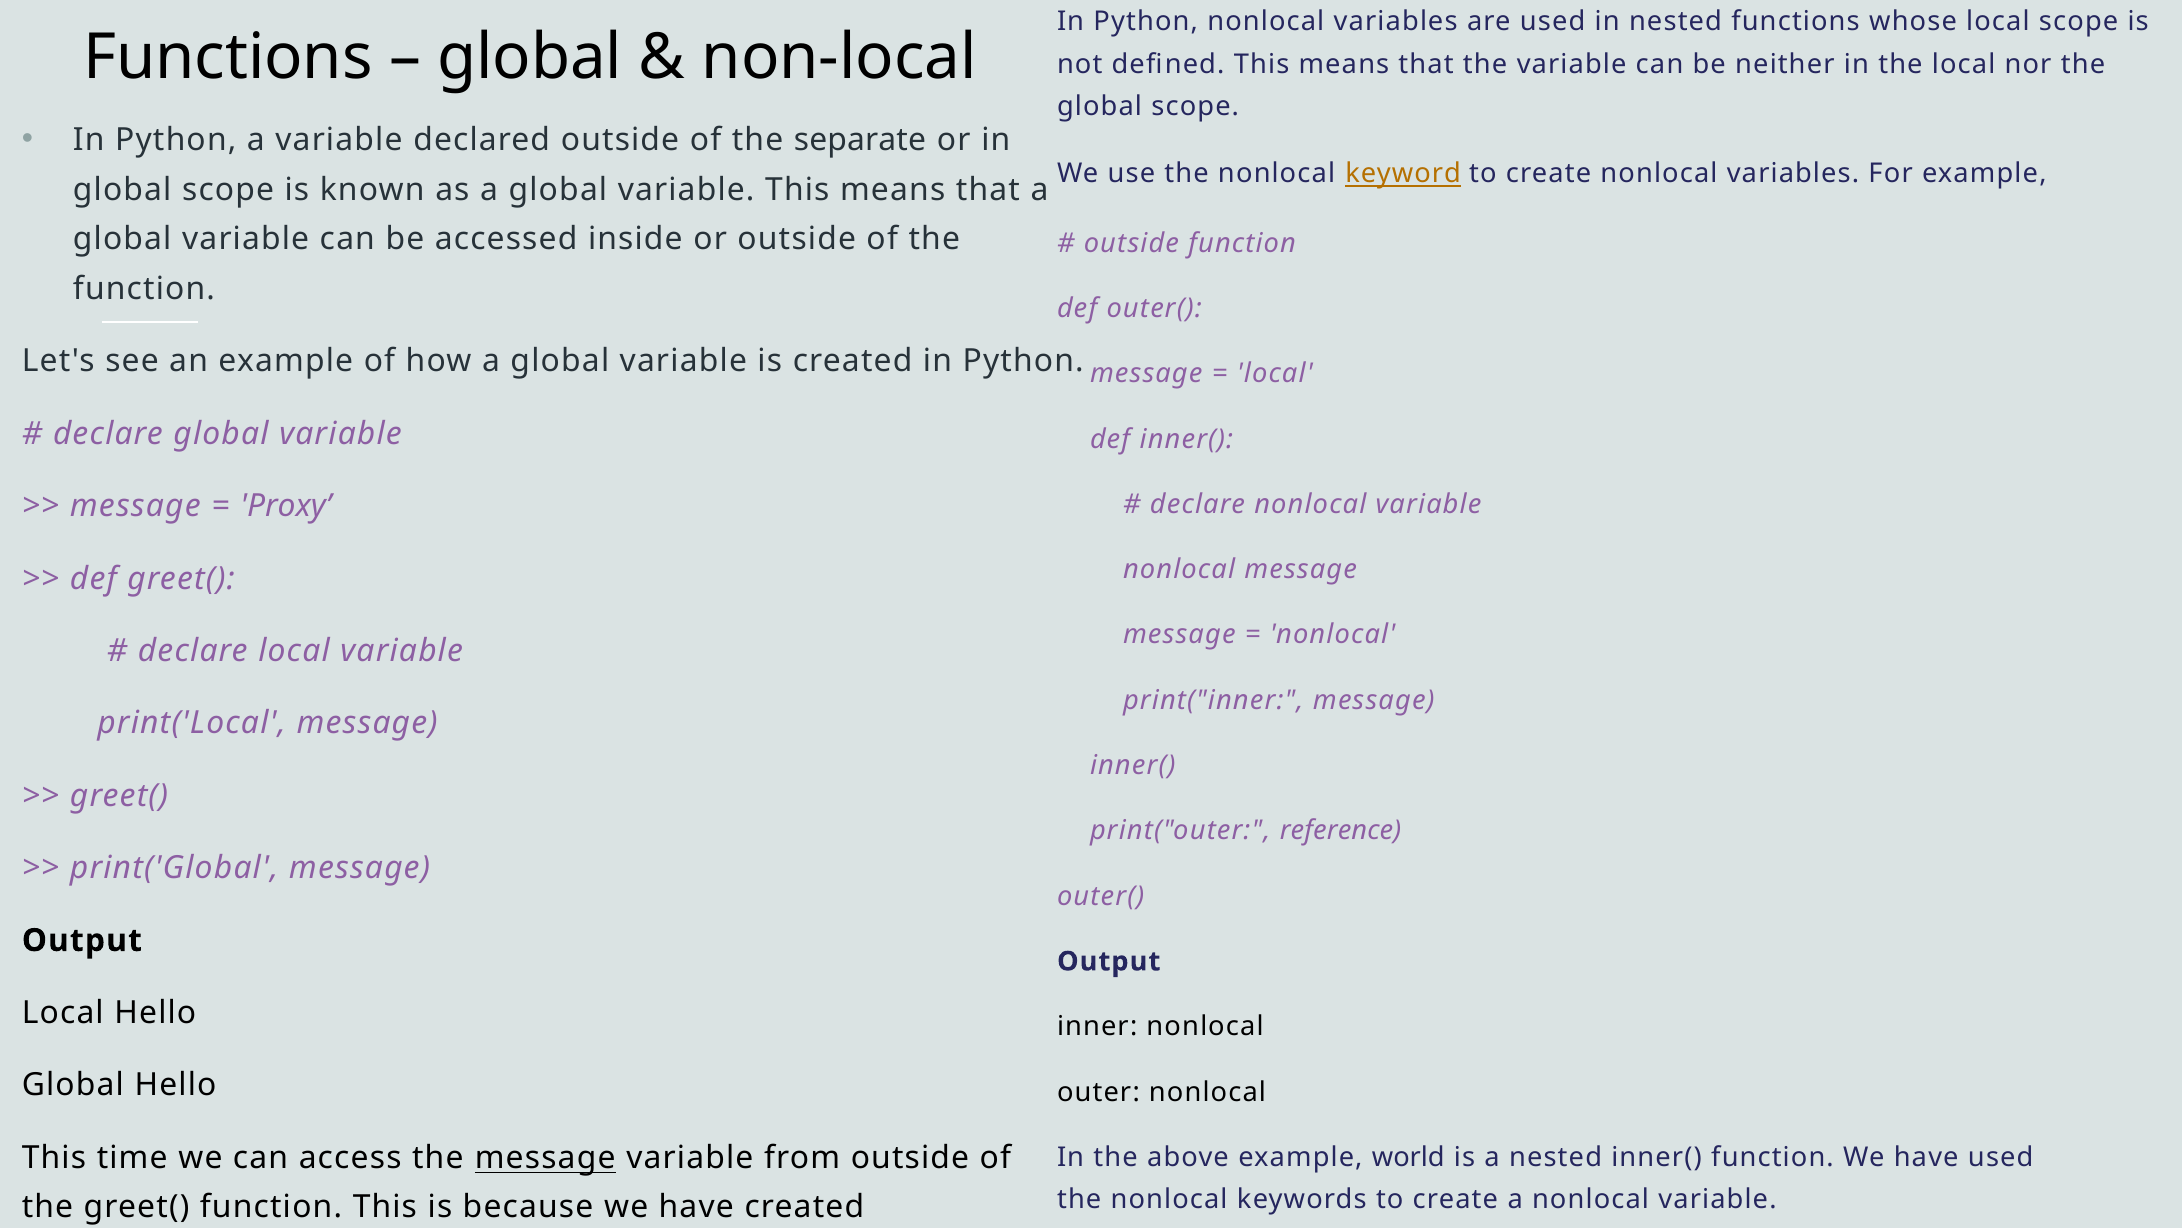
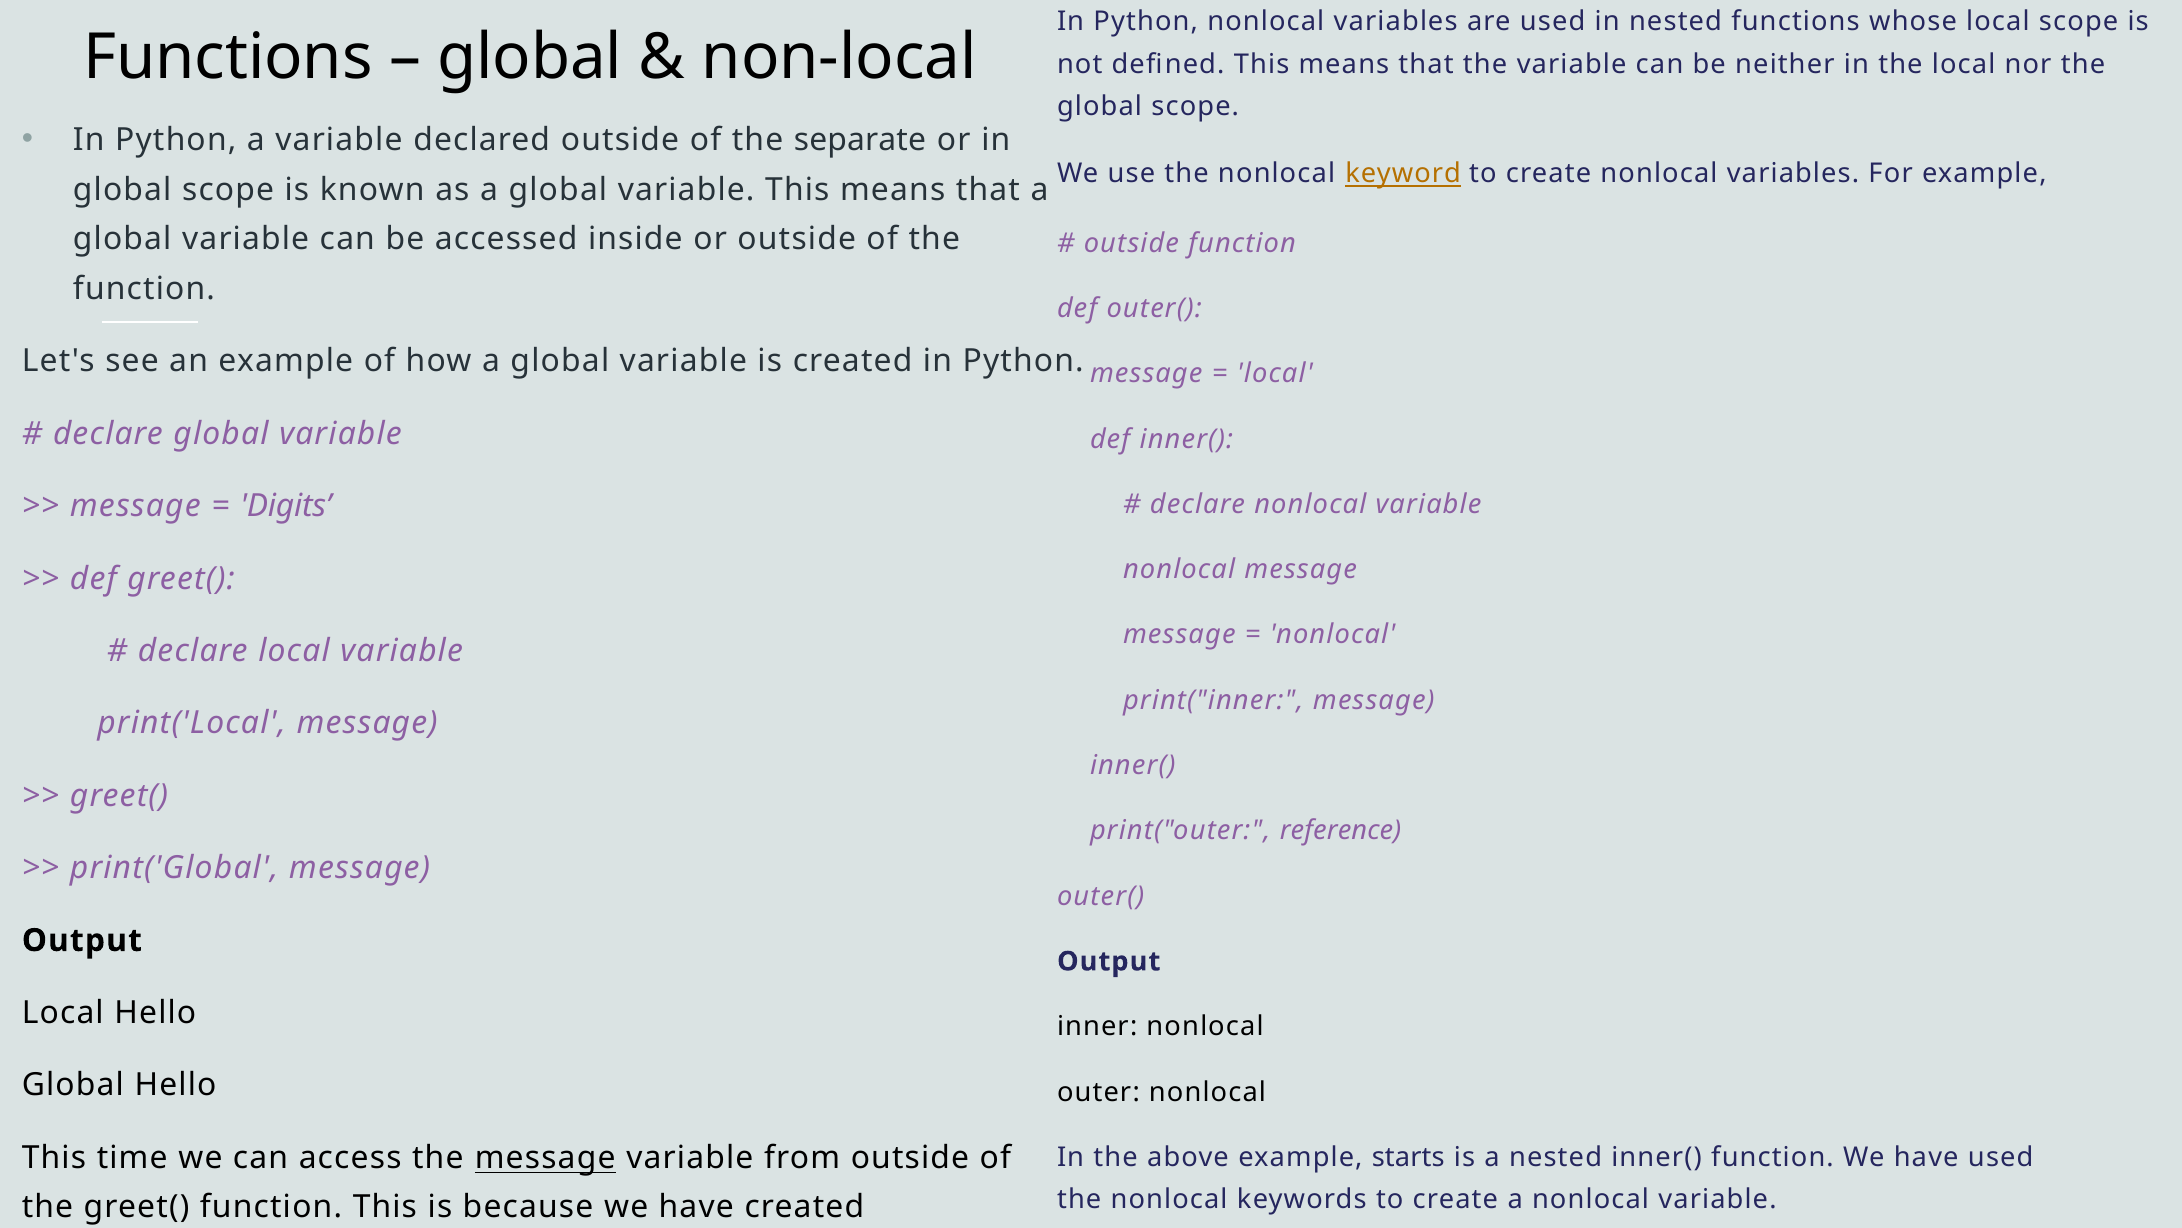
Proxy: Proxy -> Digits
world: world -> starts
